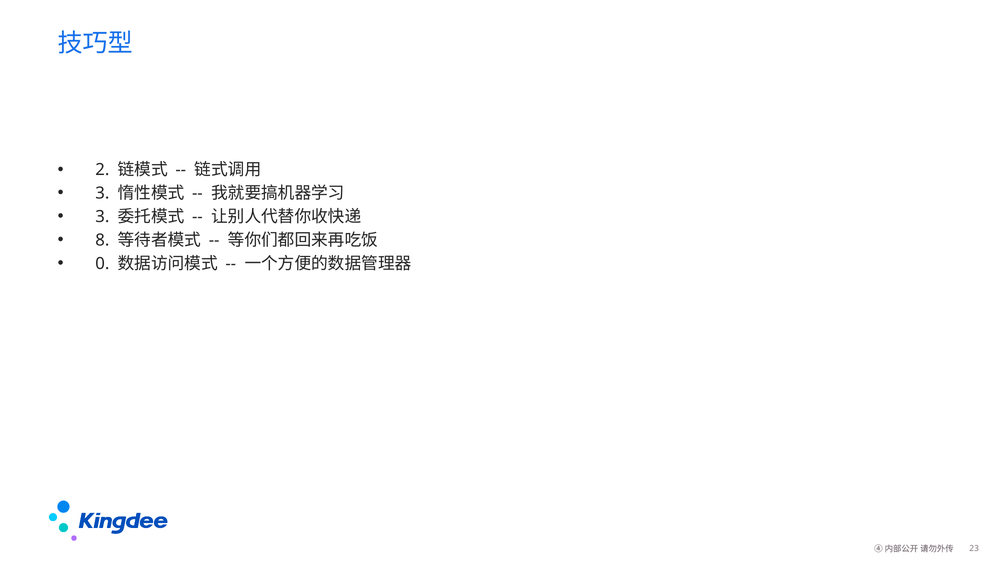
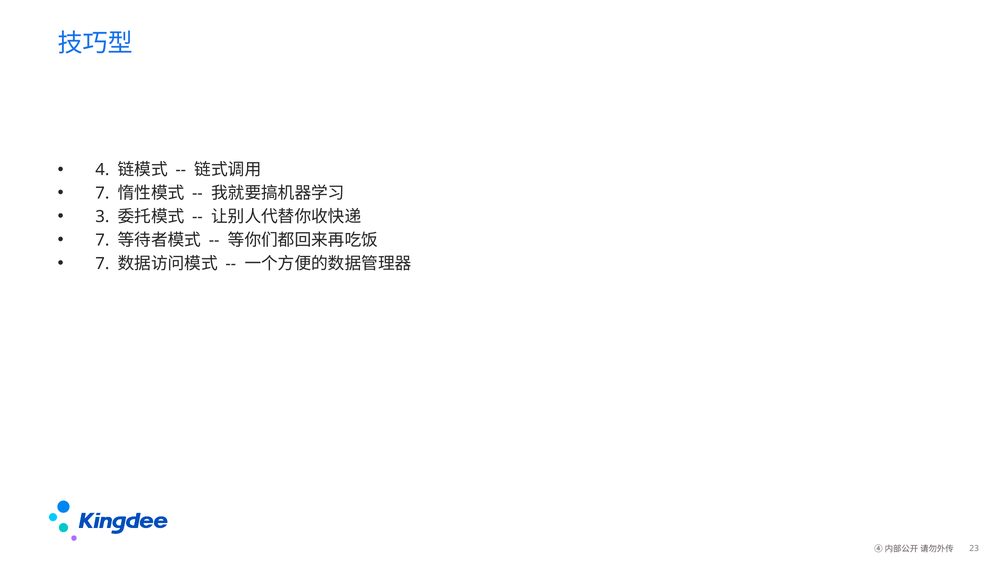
2: 2 -> 4
3 at (102, 193): 3 -> 7
8 at (102, 240): 8 -> 7
0 at (102, 263): 0 -> 7
